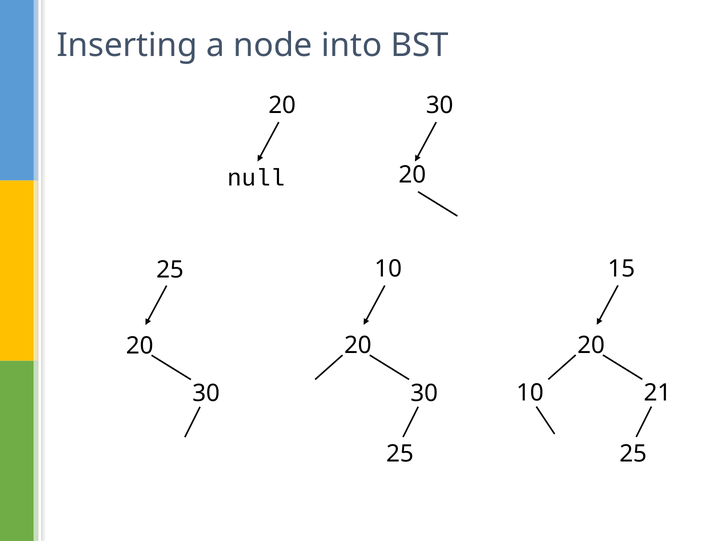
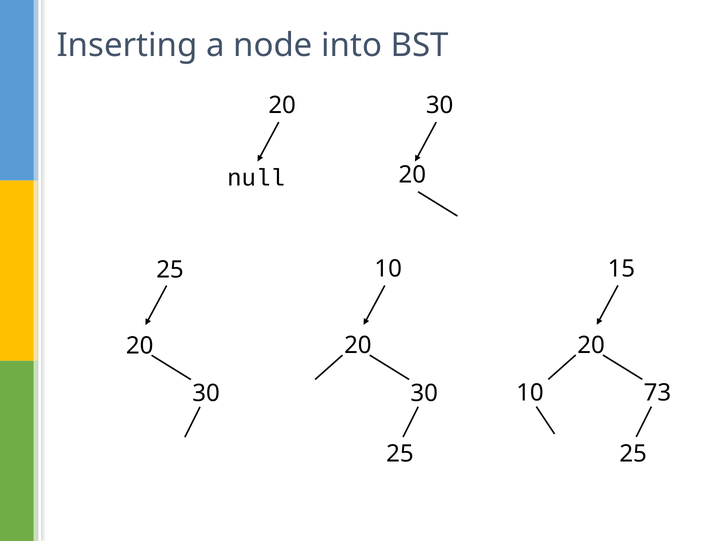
21: 21 -> 73
